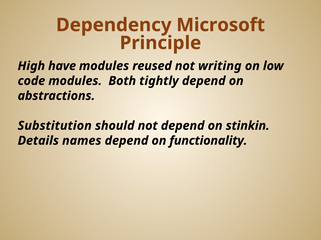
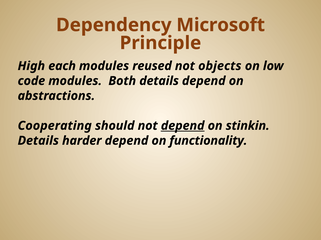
have: have -> each
writing: writing -> objects
Both tightly: tightly -> details
Substitution: Substitution -> Cooperating
depend at (183, 126) underline: none -> present
names: names -> harder
